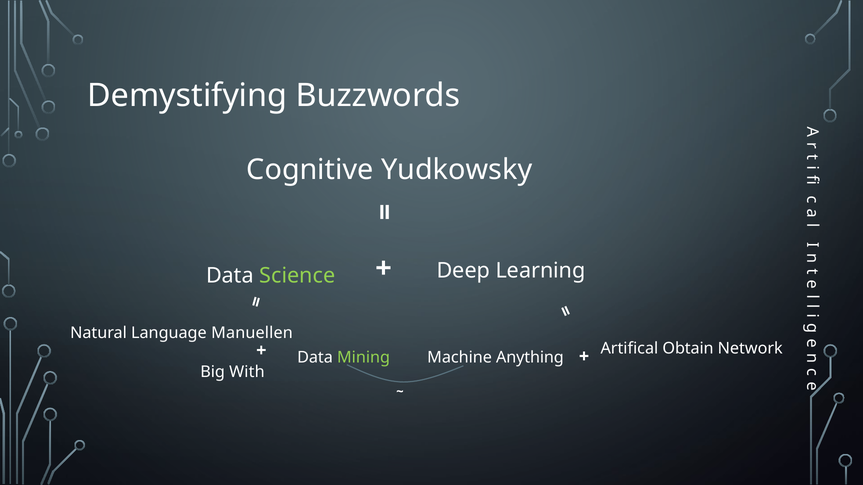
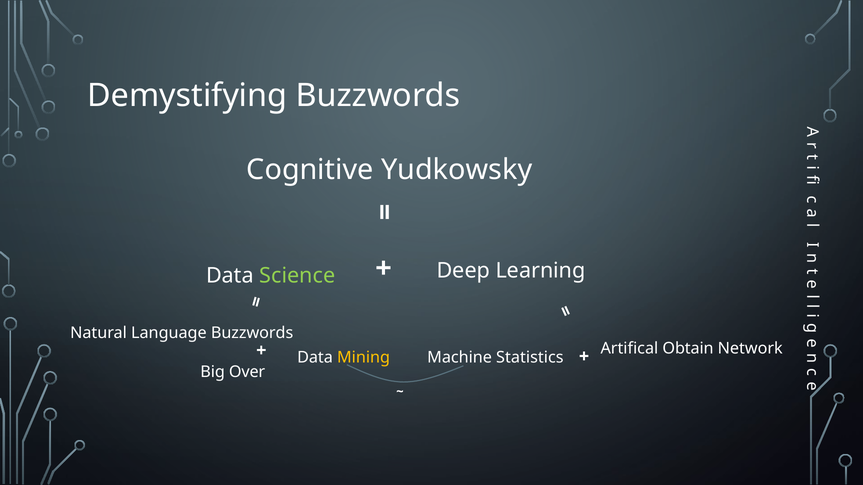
Language Manuellen: Manuellen -> Buzzwords
Mining colour: light green -> yellow
Anything: Anything -> Statistics
With: With -> Over
